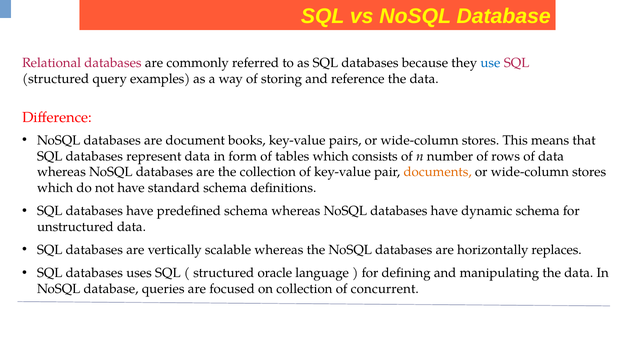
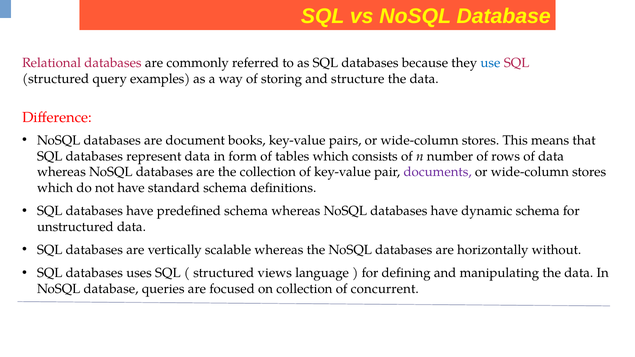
reference: reference -> structure
documents colour: orange -> purple
replaces: replaces -> without
oracle: oracle -> views
